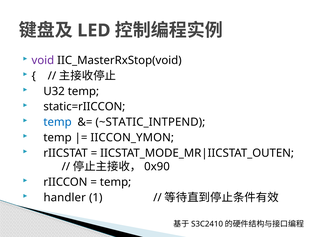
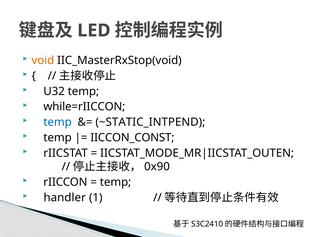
void colour: purple -> orange
static=rIICCON: static=rIICCON -> while=rIICCON
IICCON_YMON: IICCON_YMON -> IICCON_CONST
